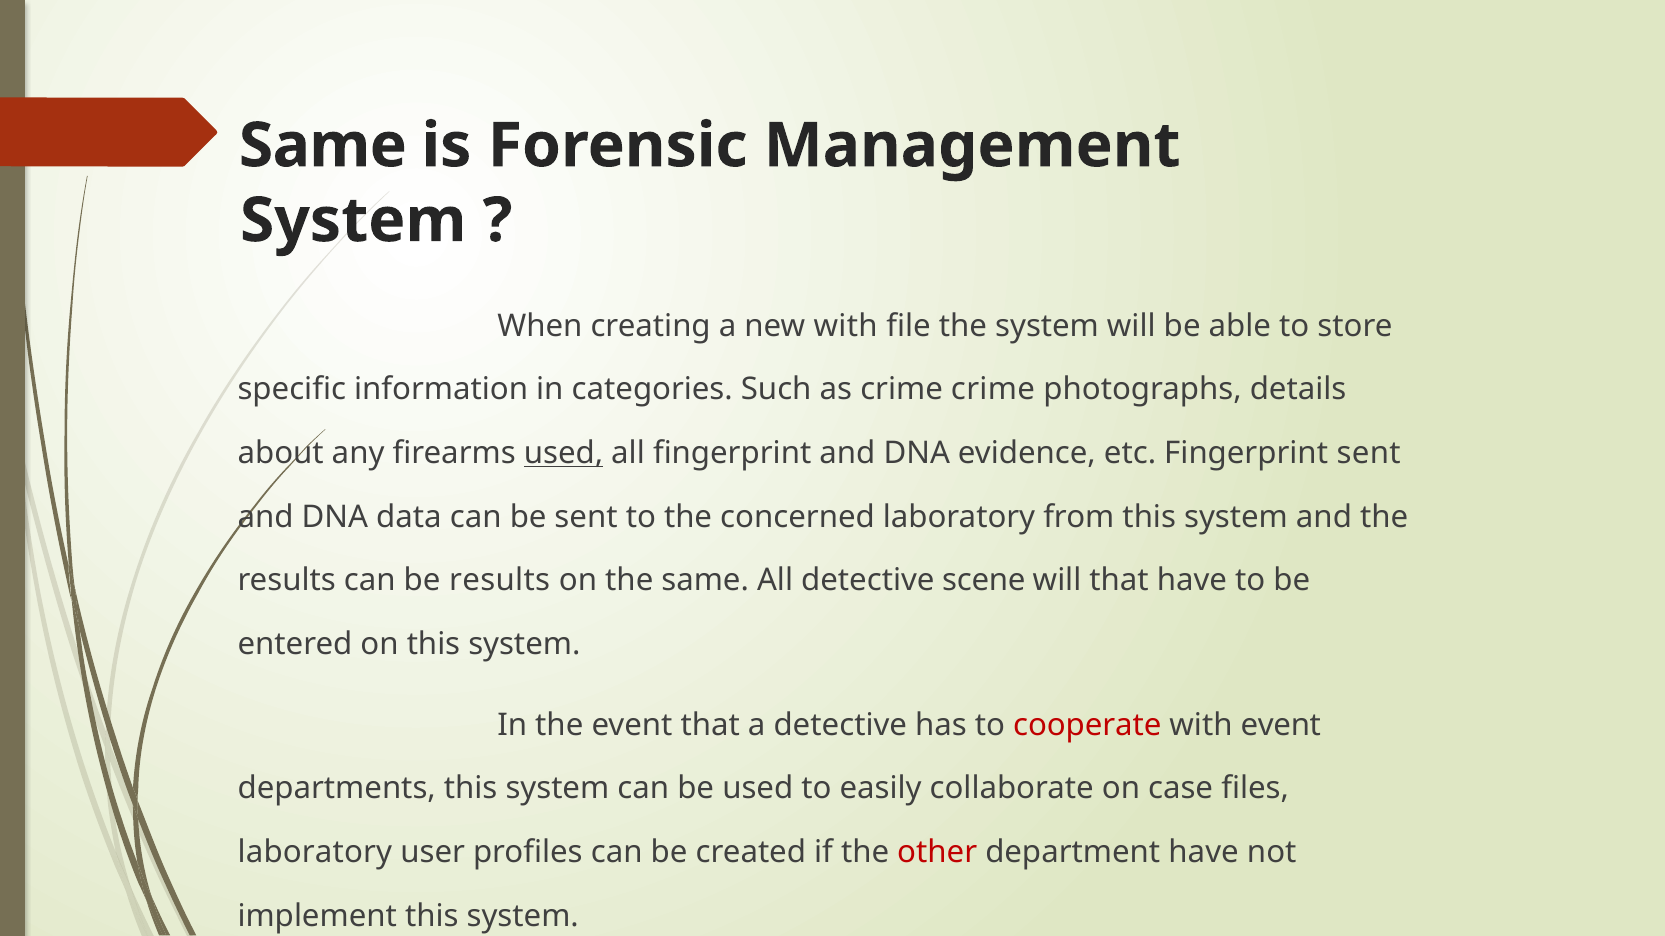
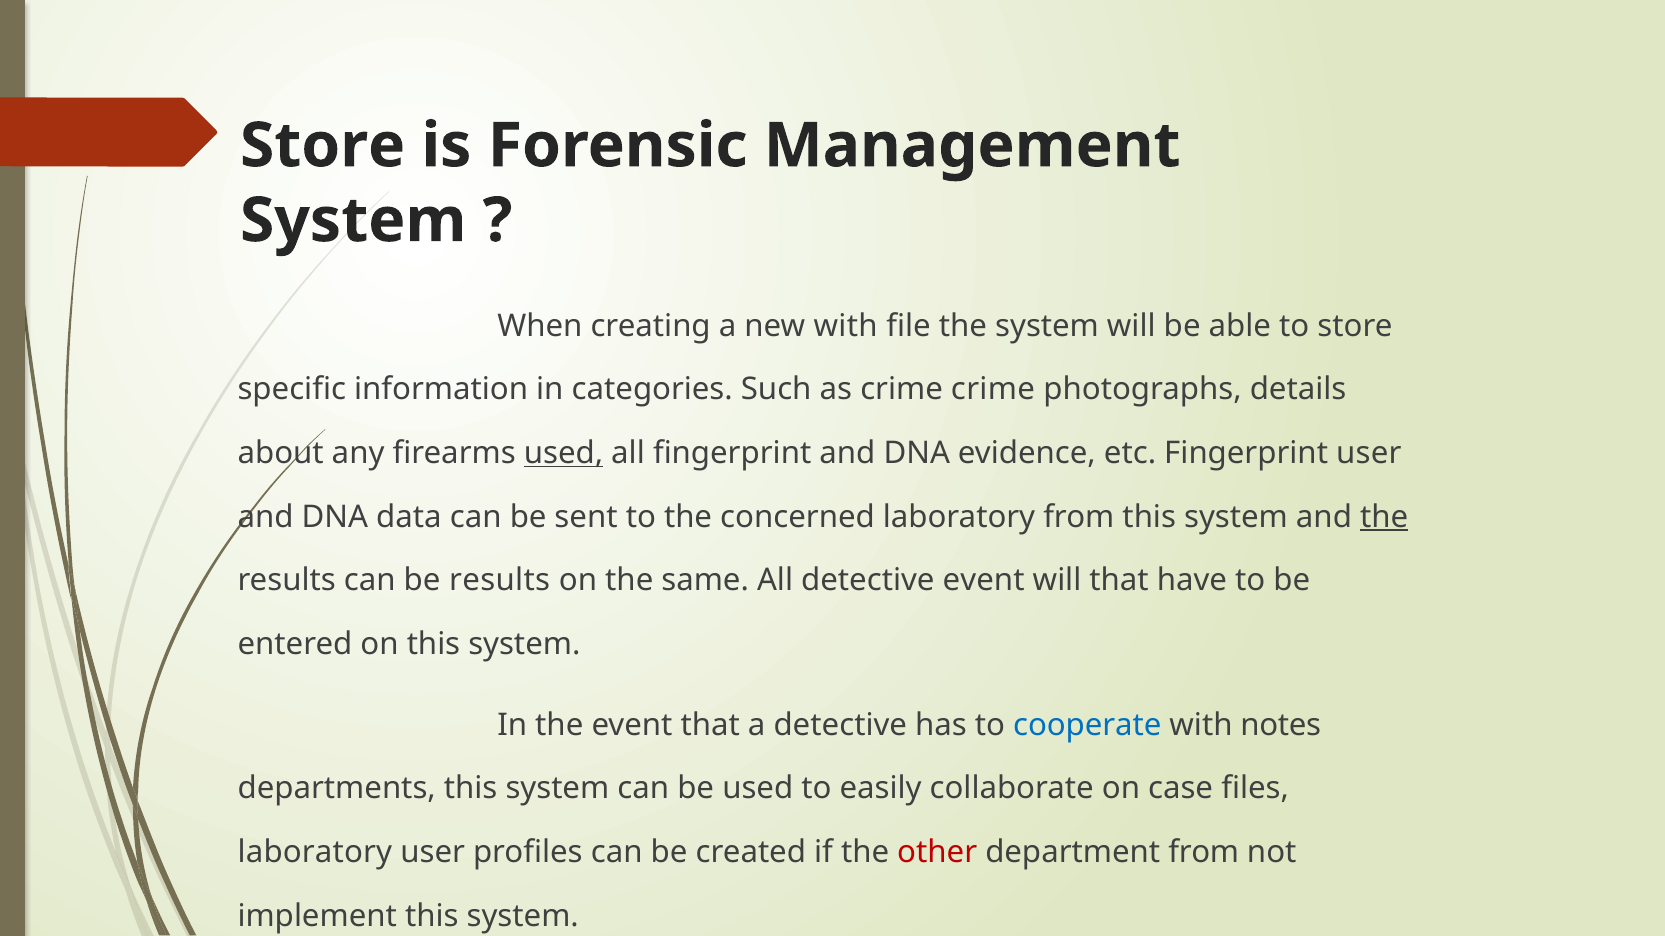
Same at (323, 146): Same -> Store
Fingerprint sent: sent -> user
the at (1384, 517) underline: none -> present
detective scene: scene -> event
cooperate colour: red -> blue
with event: event -> notes
department have: have -> from
